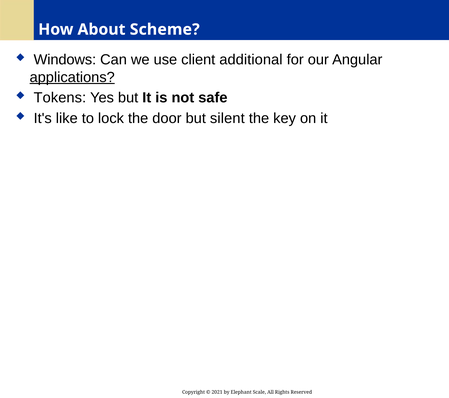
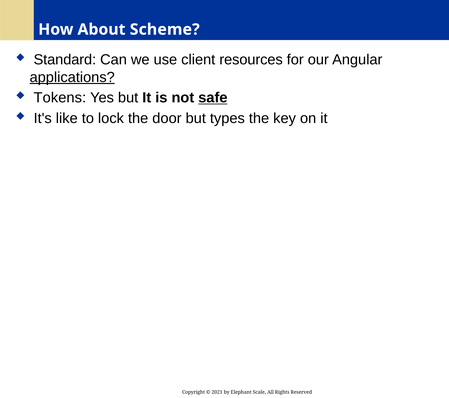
Windows: Windows -> Standard
additional: additional -> resources
safe underline: none -> present
silent: silent -> types
